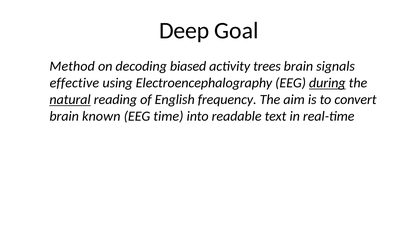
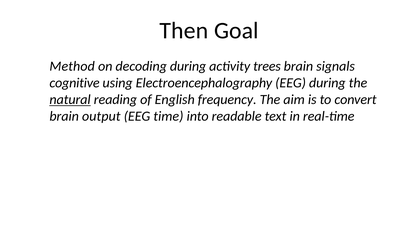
Deep: Deep -> Then
decoding biased: biased -> during
effective: effective -> cognitive
during at (327, 83) underline: present -> none
known: known -> output
